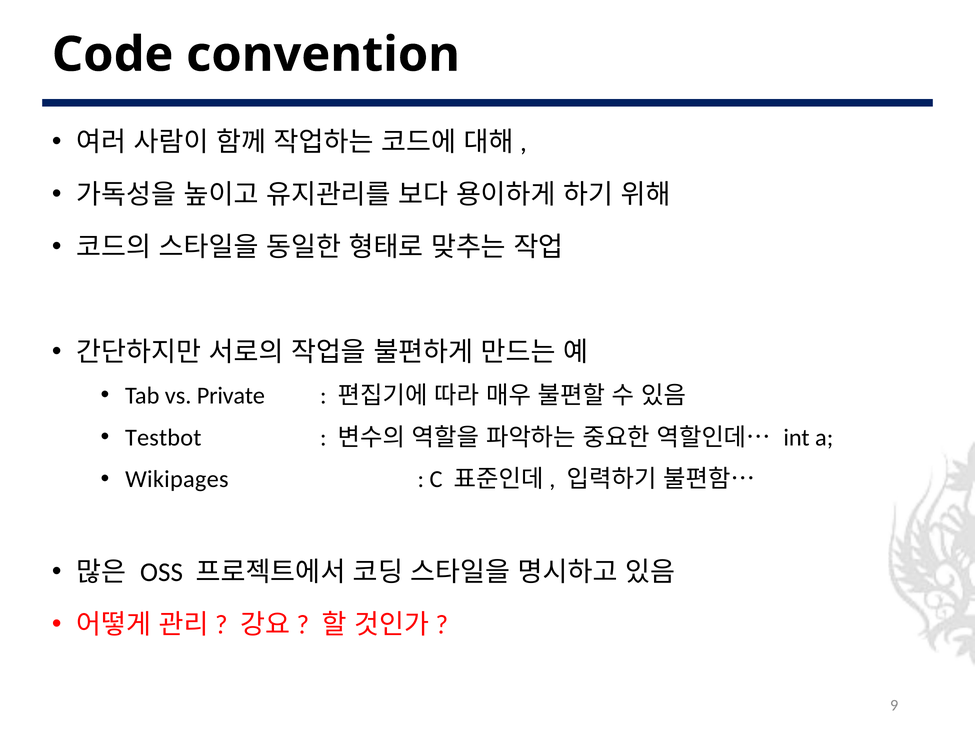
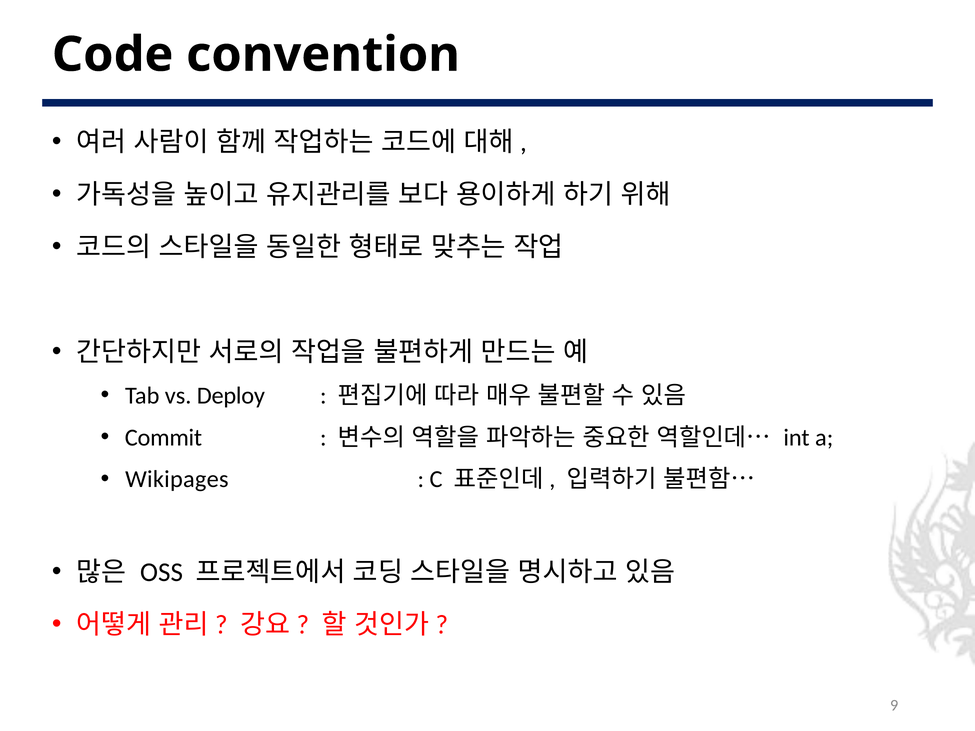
Private: Private -> Deploy
Testbot: Testbot -> Commit
